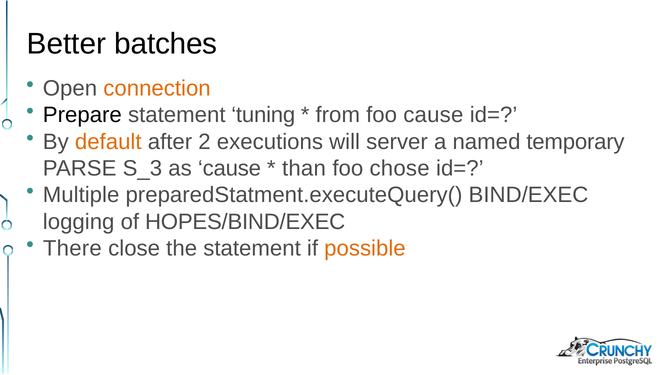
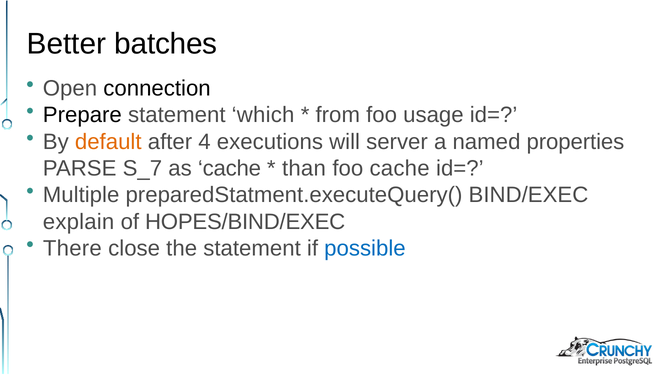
connection colour: orange -> black
tuning: tuning -> which
foo cause: cause -> usage
2: 2 -> 4
temporary: temporary -> properties
S_3: S_3 -> S_7
as cause: cause -> cache
foo chose: chose -> cache
logging: logging -> explain
possible colour: orange -> blue
